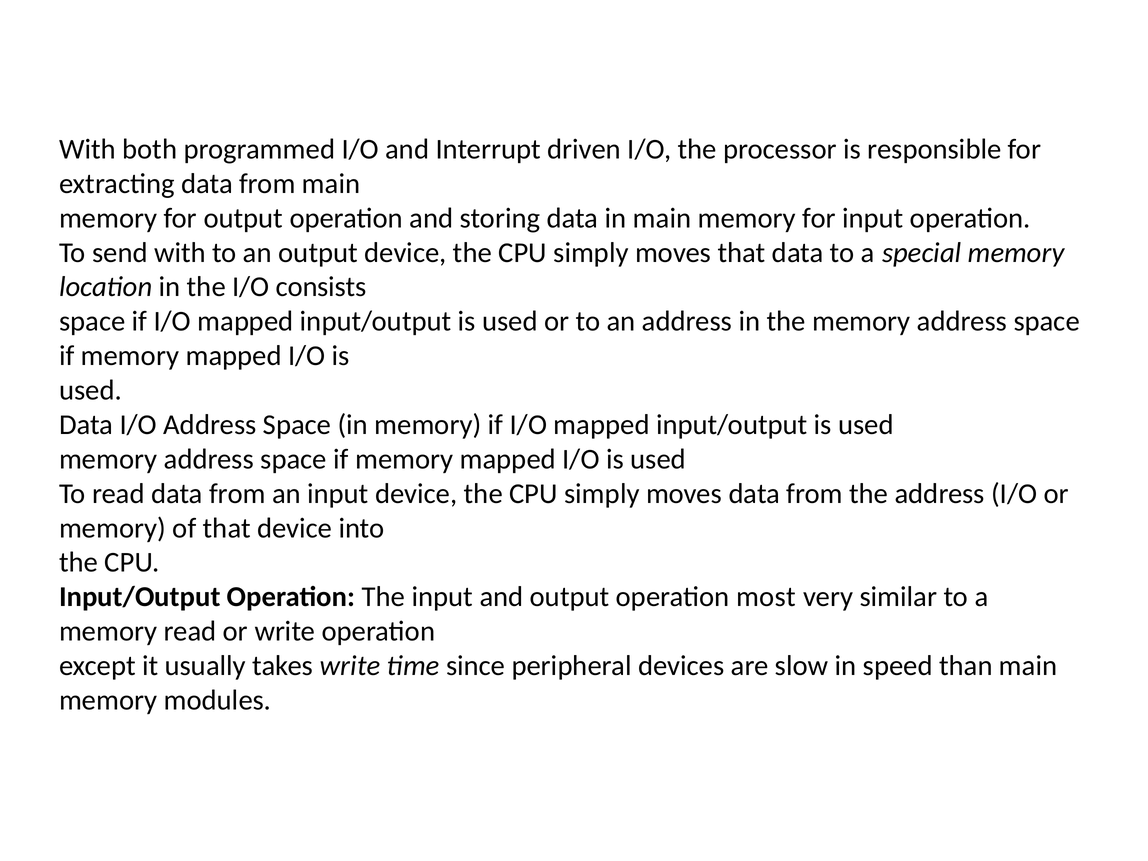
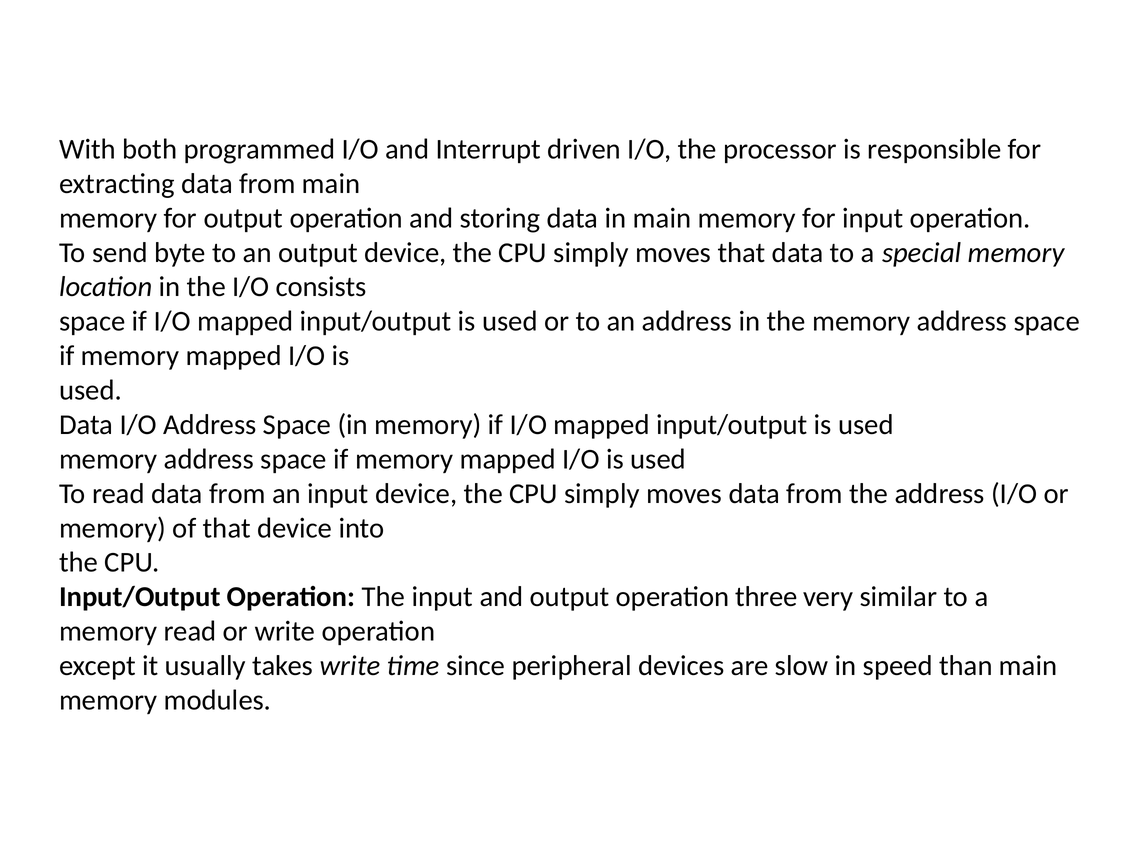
send with: with -> byte
most: most -> three
